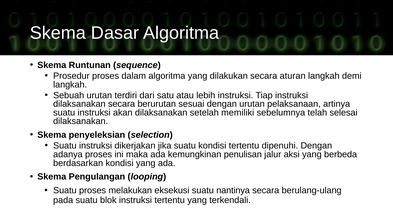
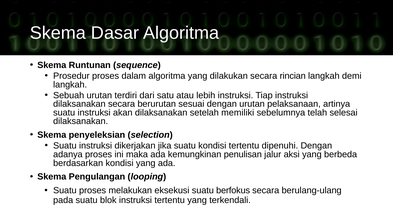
aturan: aturan -> rincian
nantinya: nantinya -> berfokus
